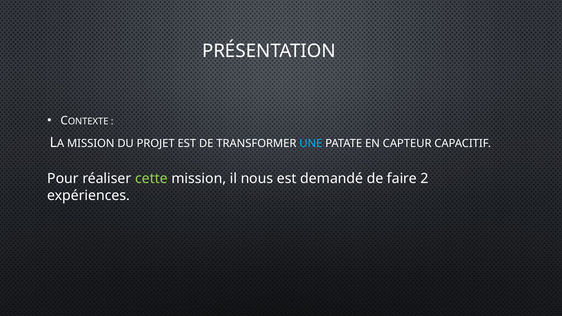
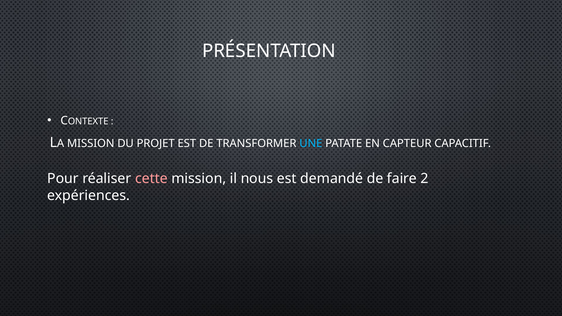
cette colour: light green -> pink
